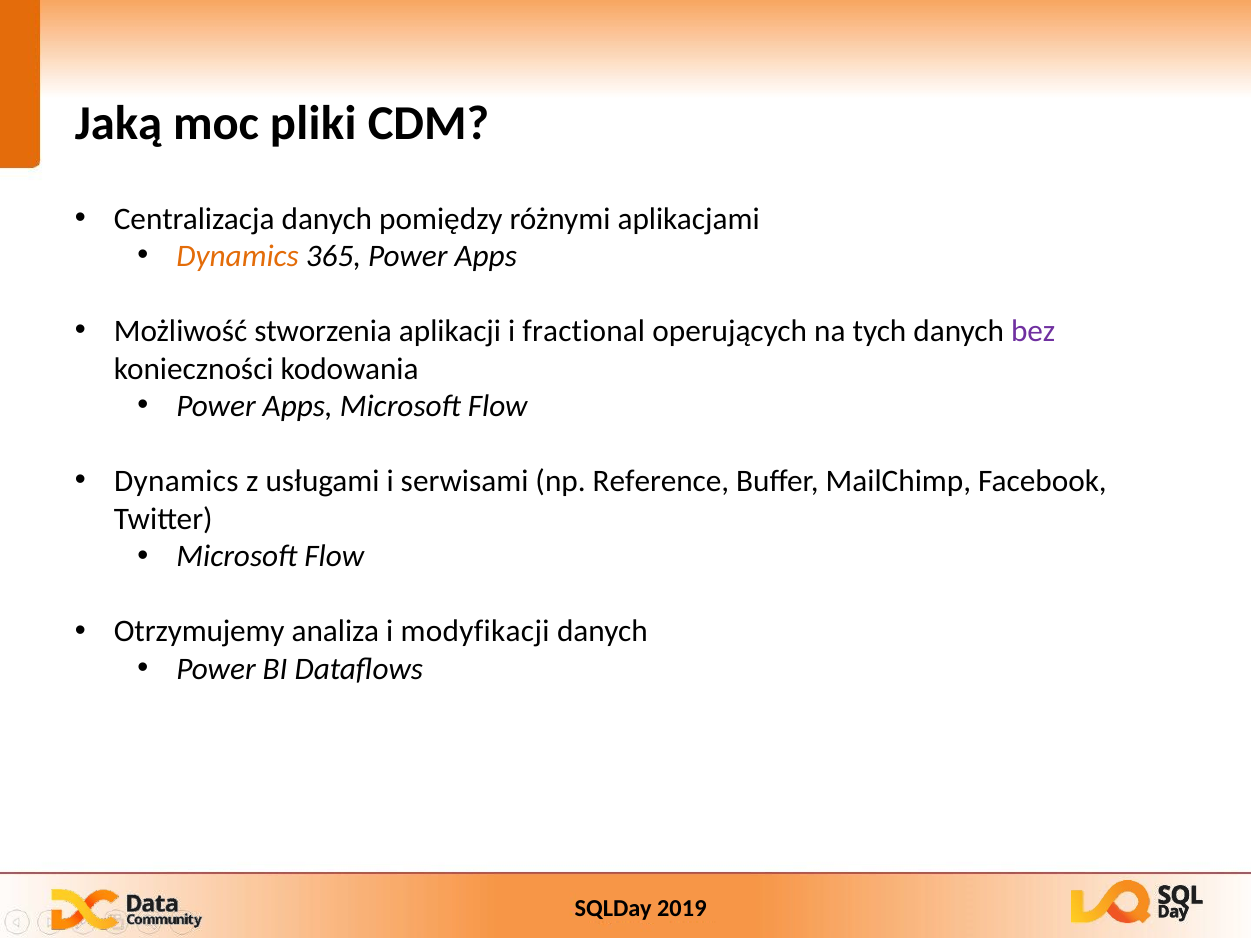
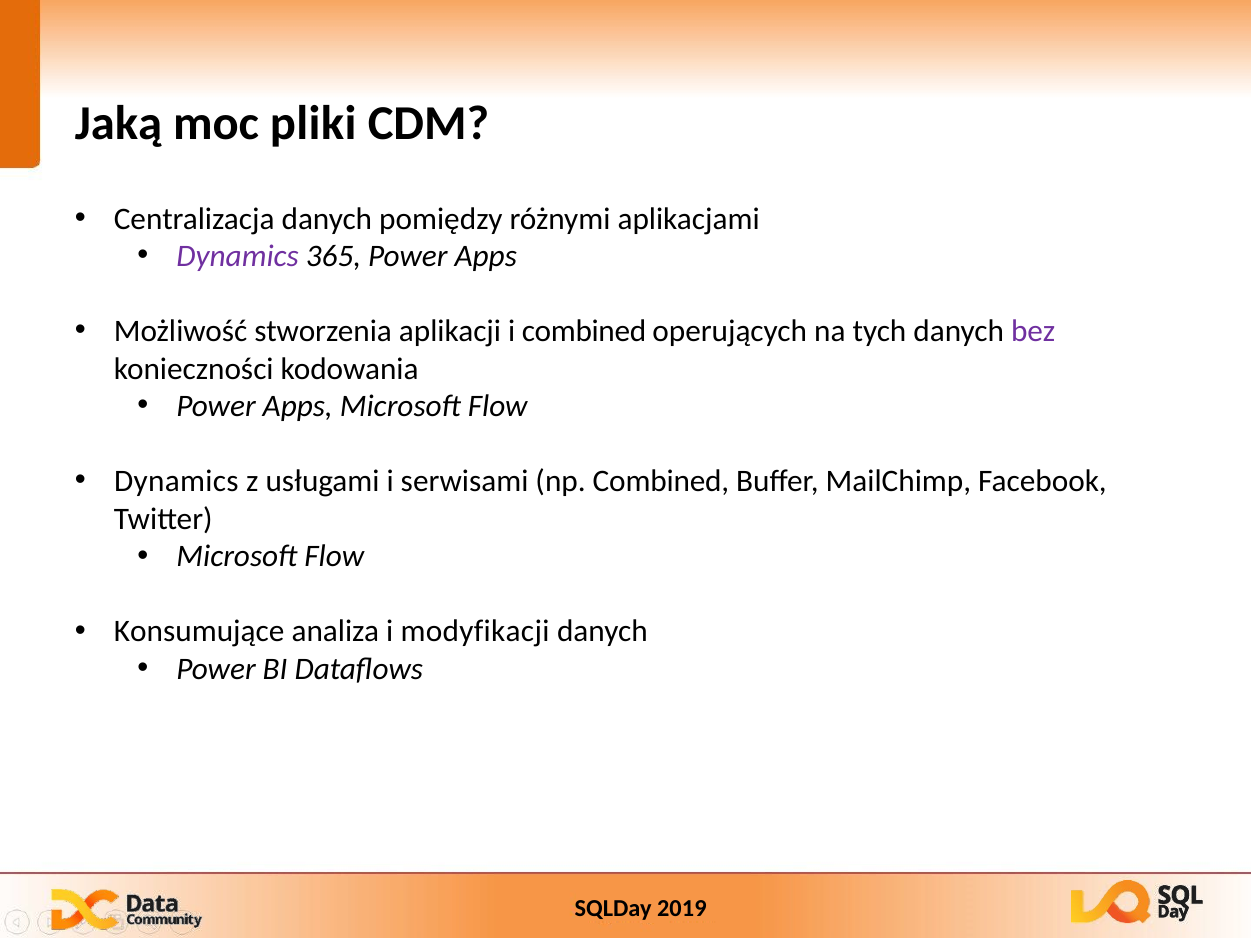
Dynamics at (238, 256) colour: orange -> purple
i fractional: fractional -> combined
np Reference: Reference -> Combined
Otrzymujemy: Otrzymujemy -> Konsumujące
